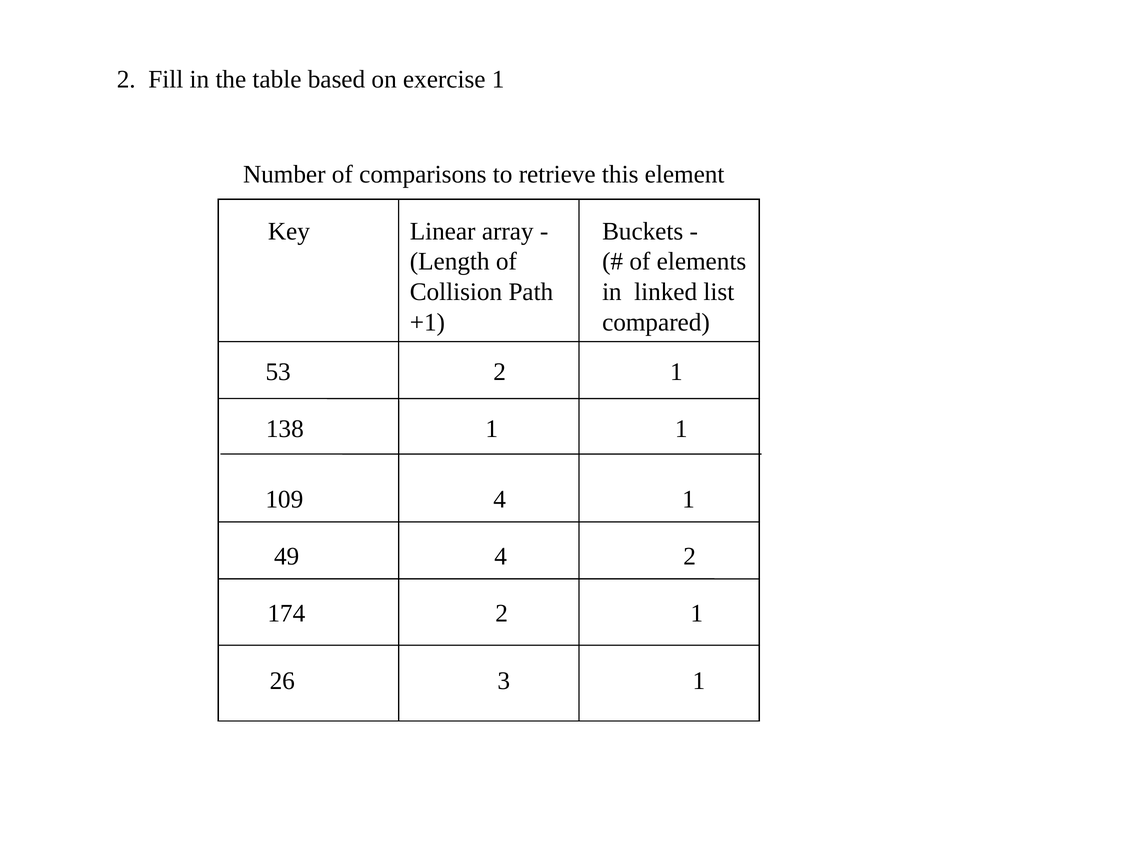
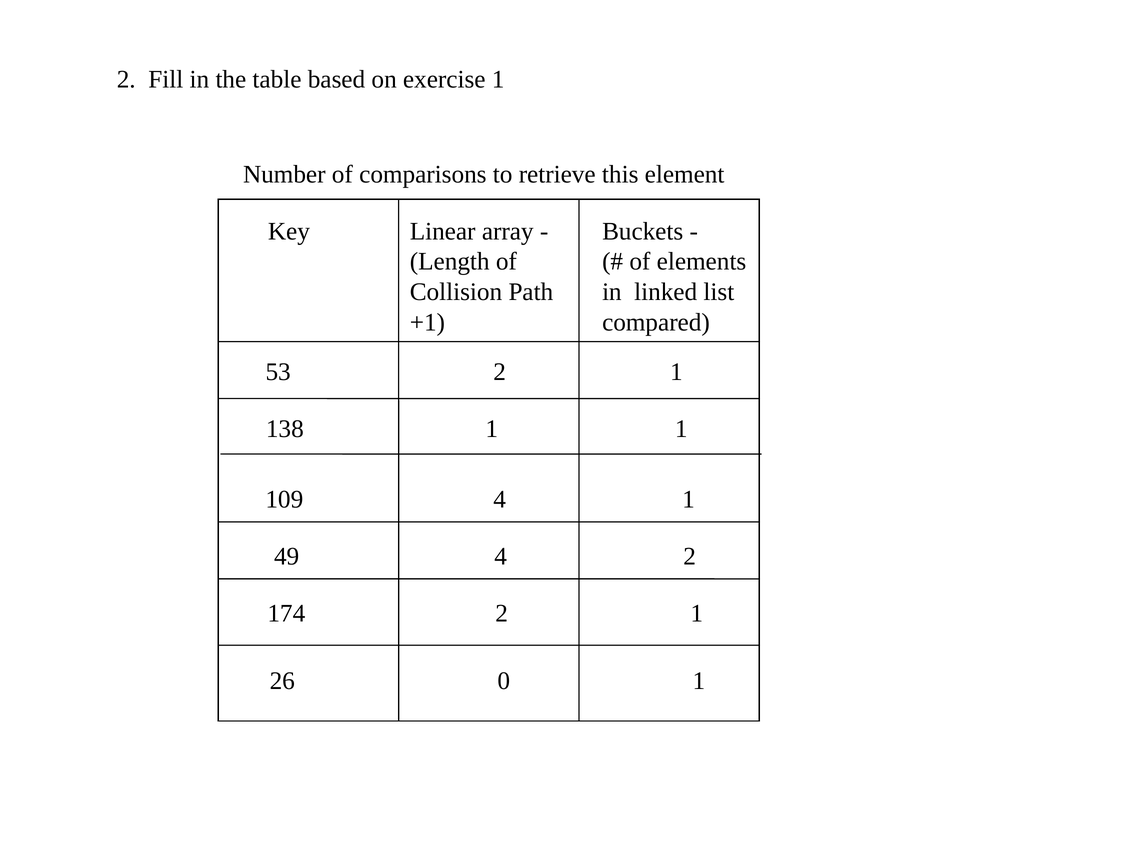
3: 3 -> 0
